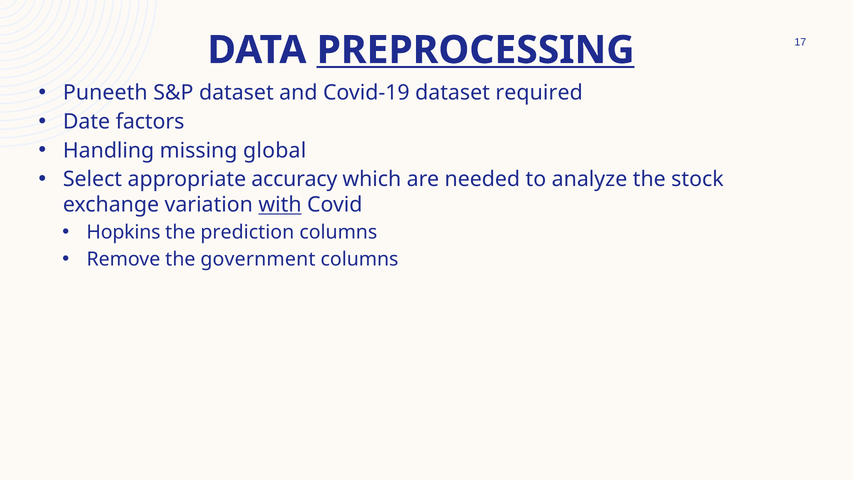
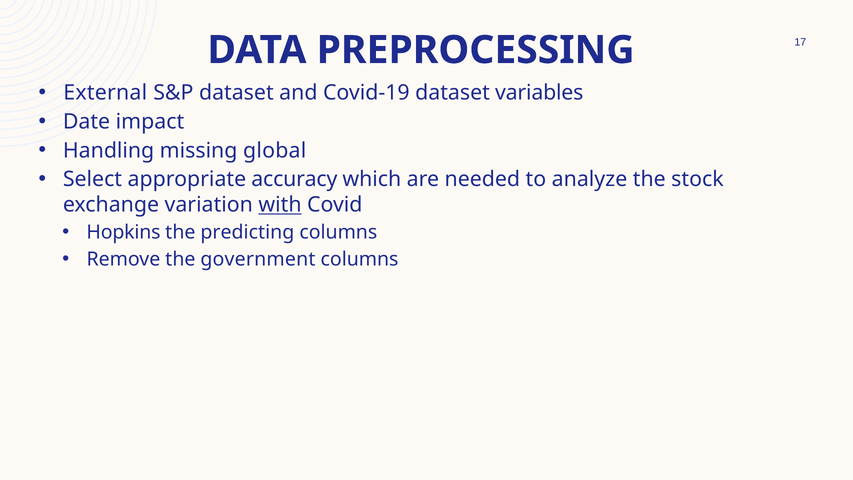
PREPROCESSING underline: present -> none
Puneeth: Puneeth -> External
required: required -> variables
factors: factors -> impact
prediction: prediction -> predicting
